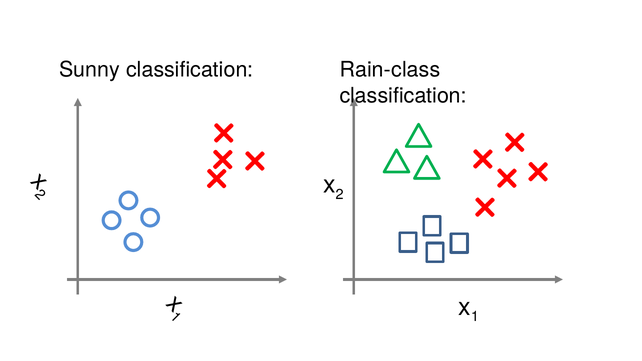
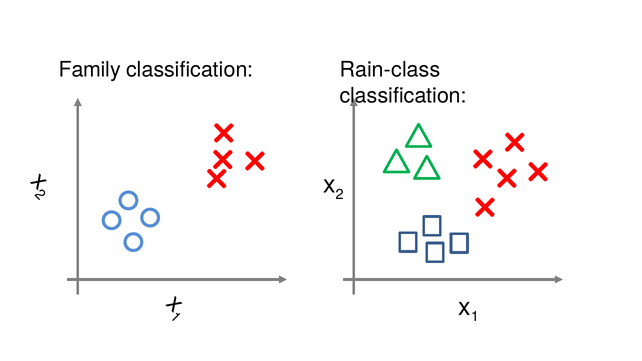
Sunny: Sunny -> Family
